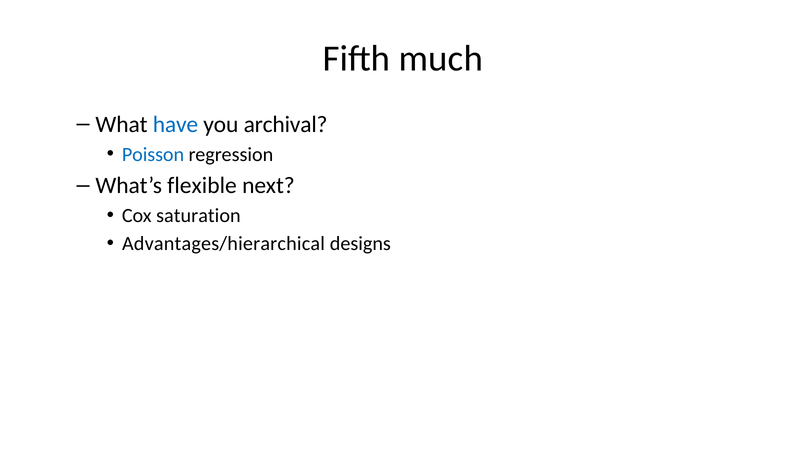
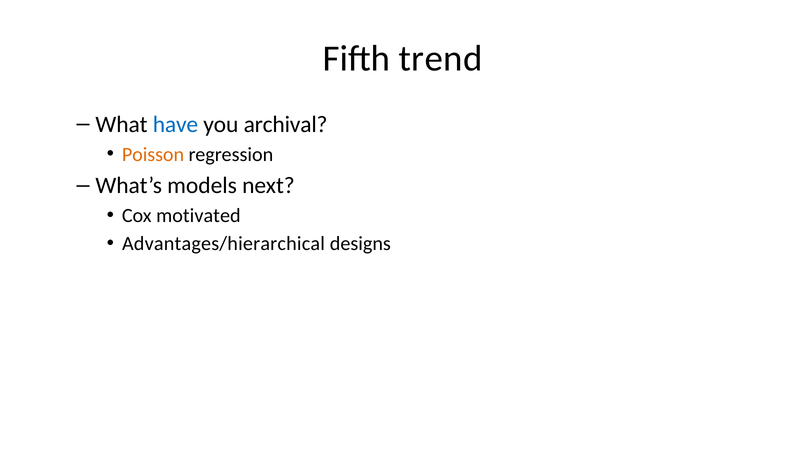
much: much -> trend
Poisson colour: blue -> orange
flexible: flexible -> models
saturation: saturation -> motivated
